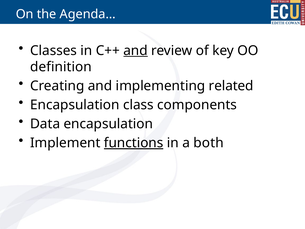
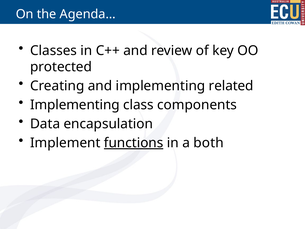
and at (136, 51) underline: present -> none
definition: definition -> protected
Encapsulation at (75, 105): Encapsulation -> Implementing
